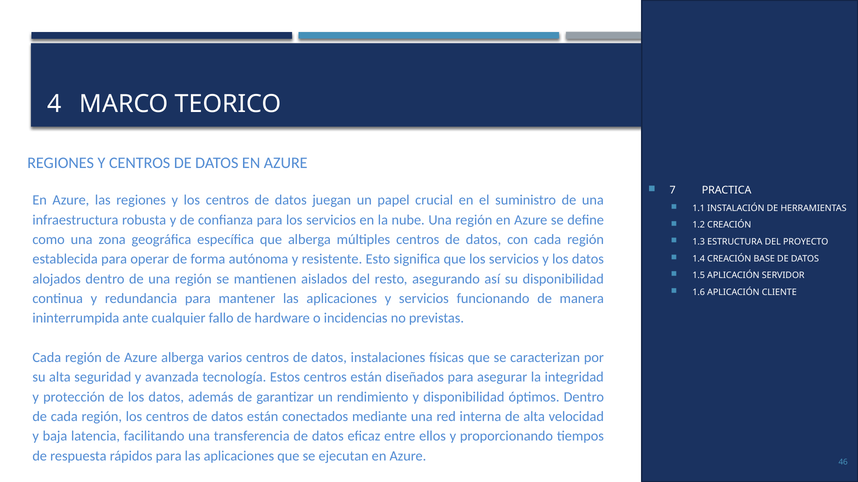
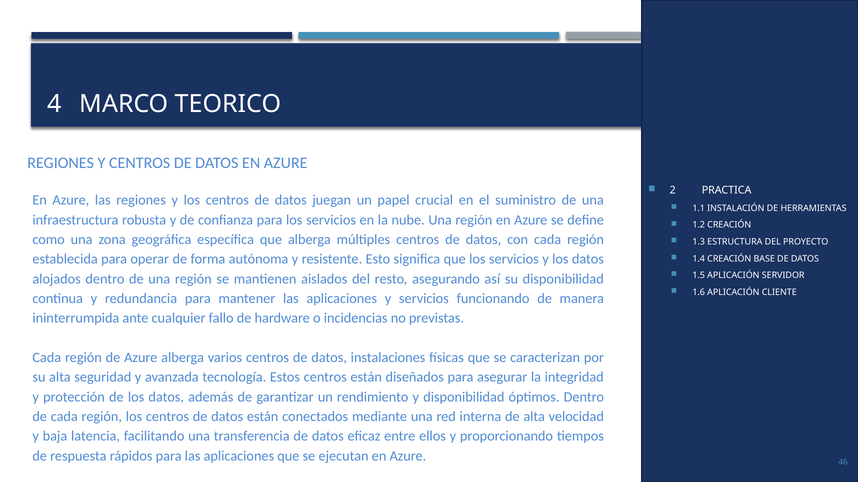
7: 7 -> 2
